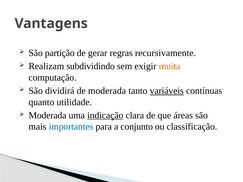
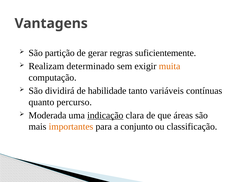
recursivamente: recursivamente -> suficientemente
subdividindo: subdividindo -> determinado
de moderada: moderada -> habilidade
variáveis underline: present -> none
utilidade: utilidade -> percurso
importantes colour: blue -> orange
